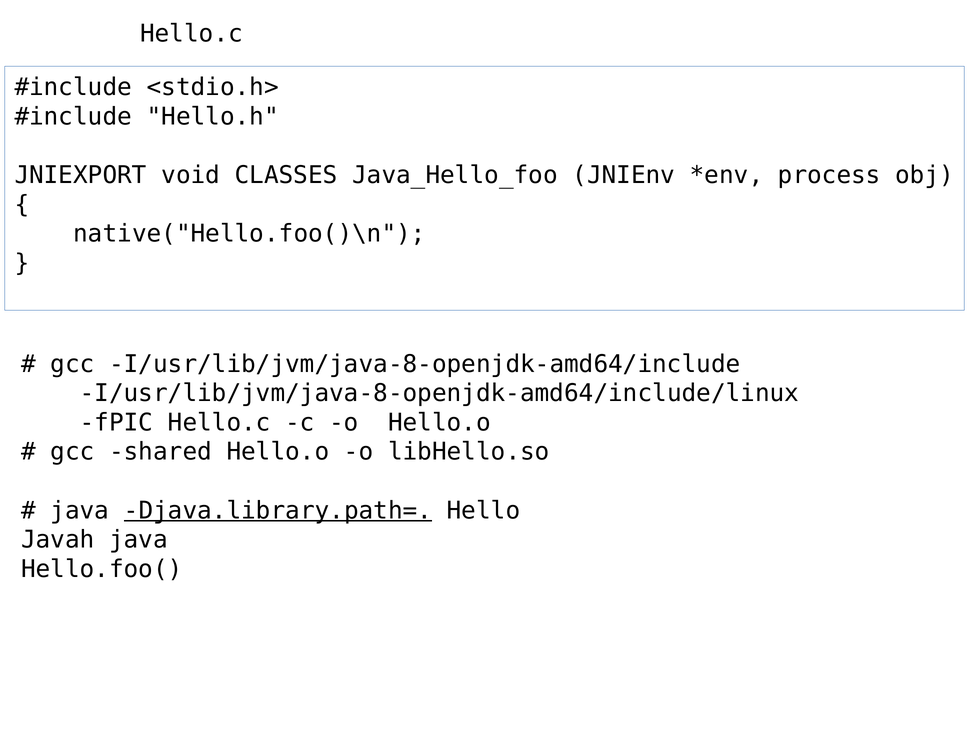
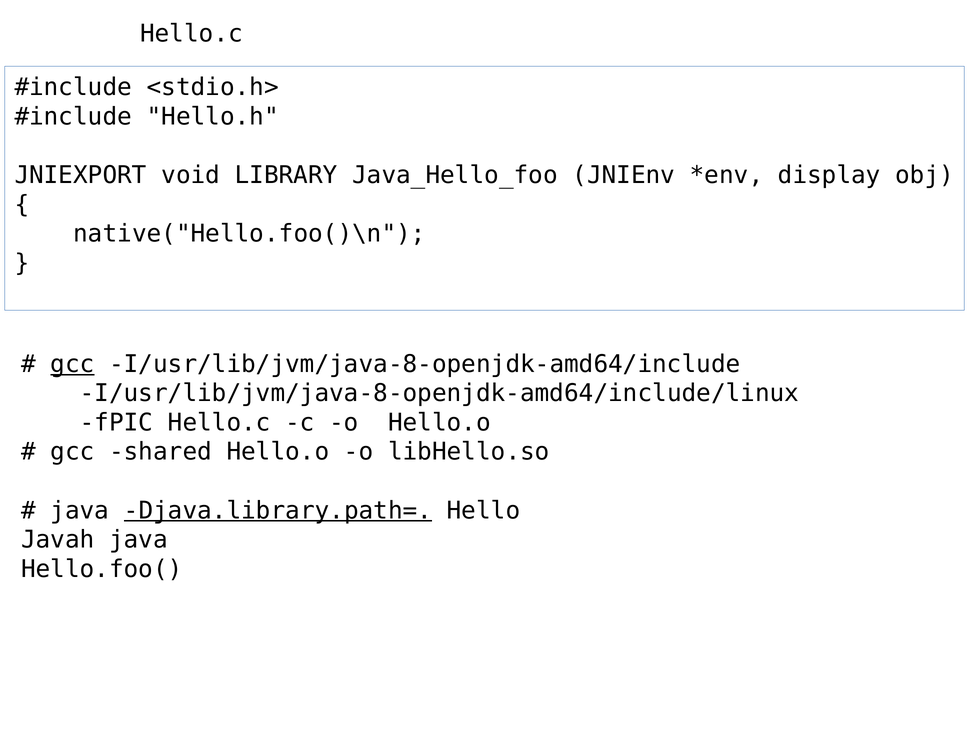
CLASSES: CLASSES -> LIBRARY
process: process -> display
gcc at (72, 364) underline: none -> present
